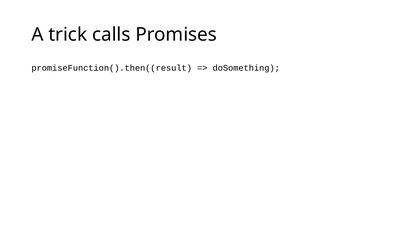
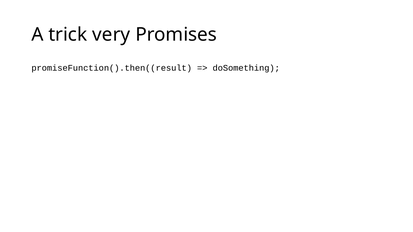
calls: calls -> very
